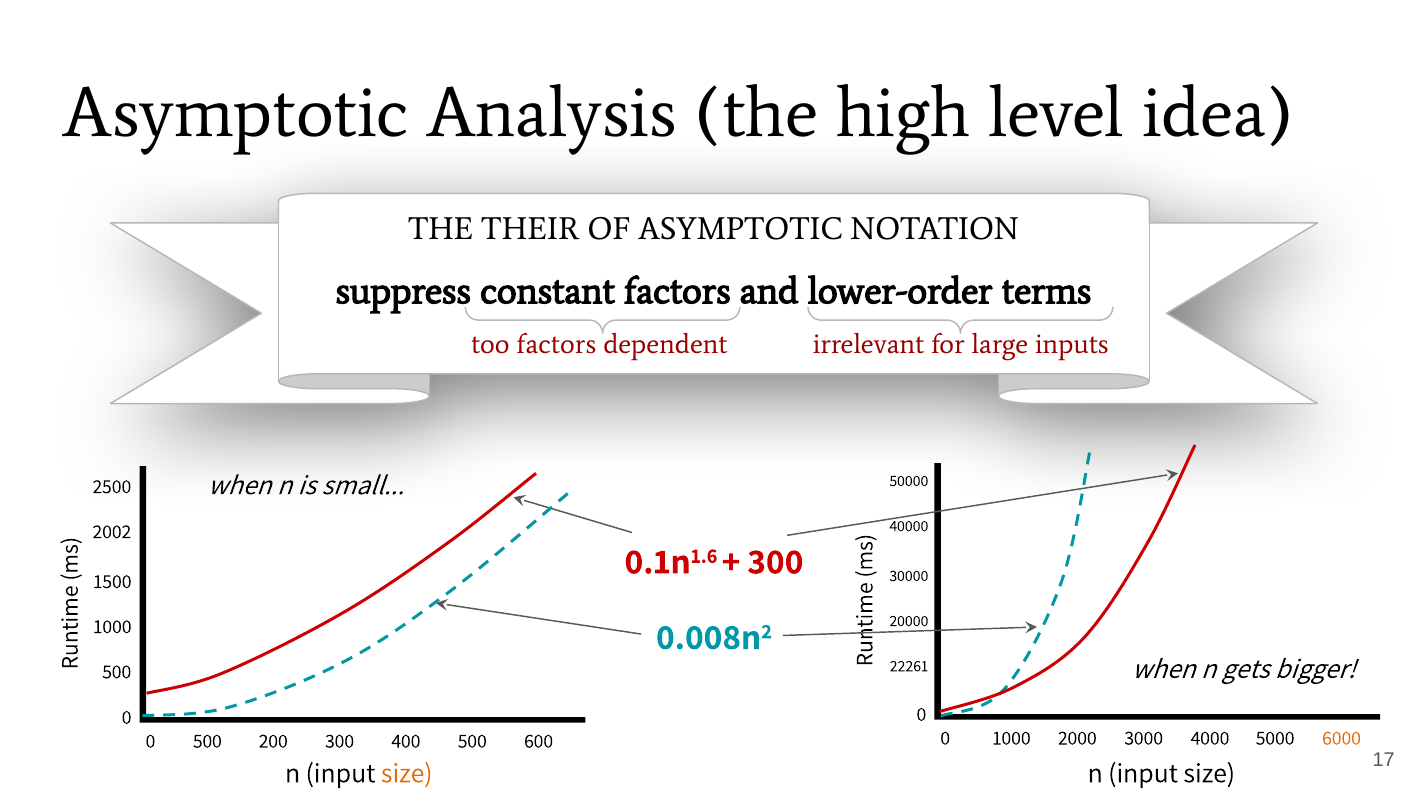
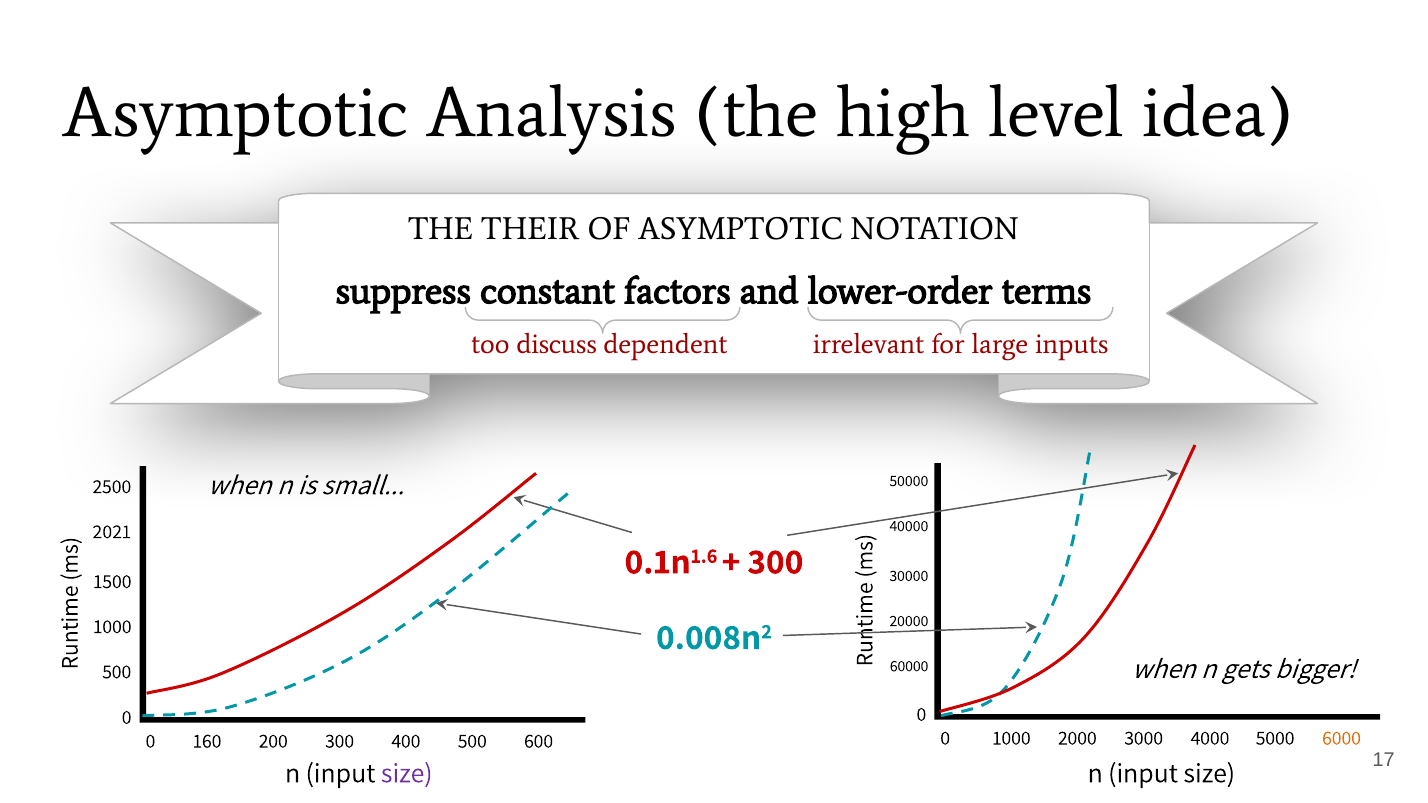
too factors: factors -> discuss
2002: 2002 -> 2021
22261: 22261 -> 60000
500 at (207, 741): 500 -> 160
size at (407, 773) colour: orange -> purple
